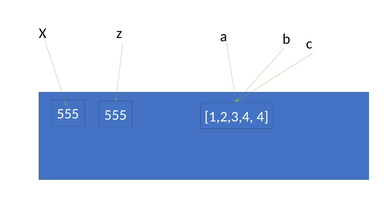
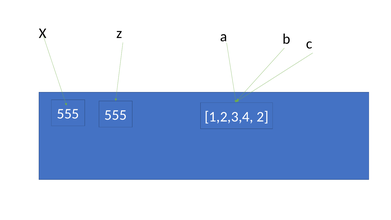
4: 4 -> 2
